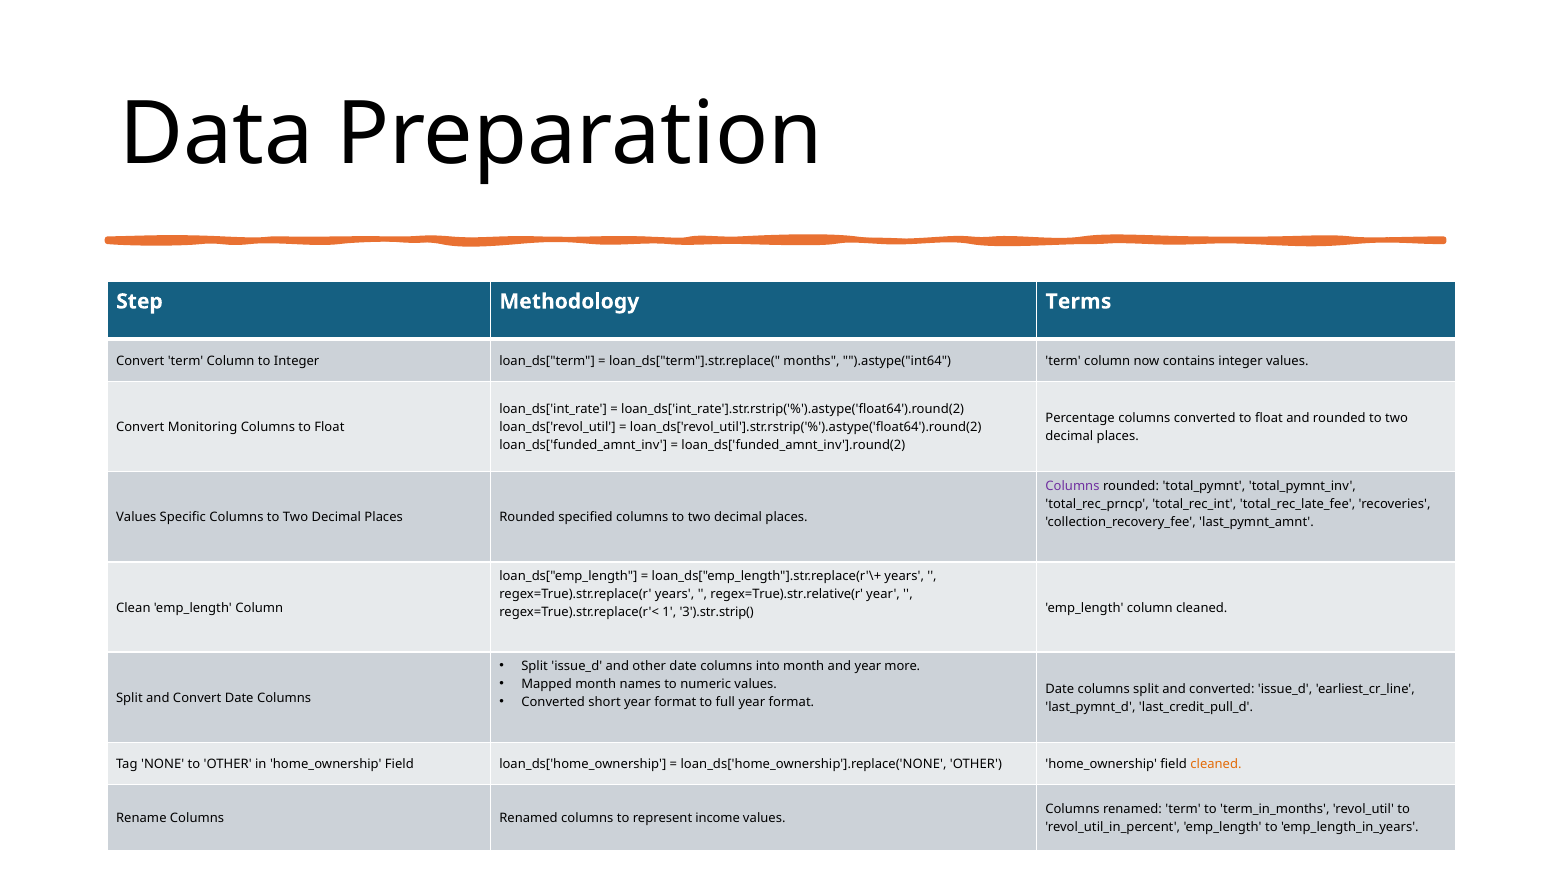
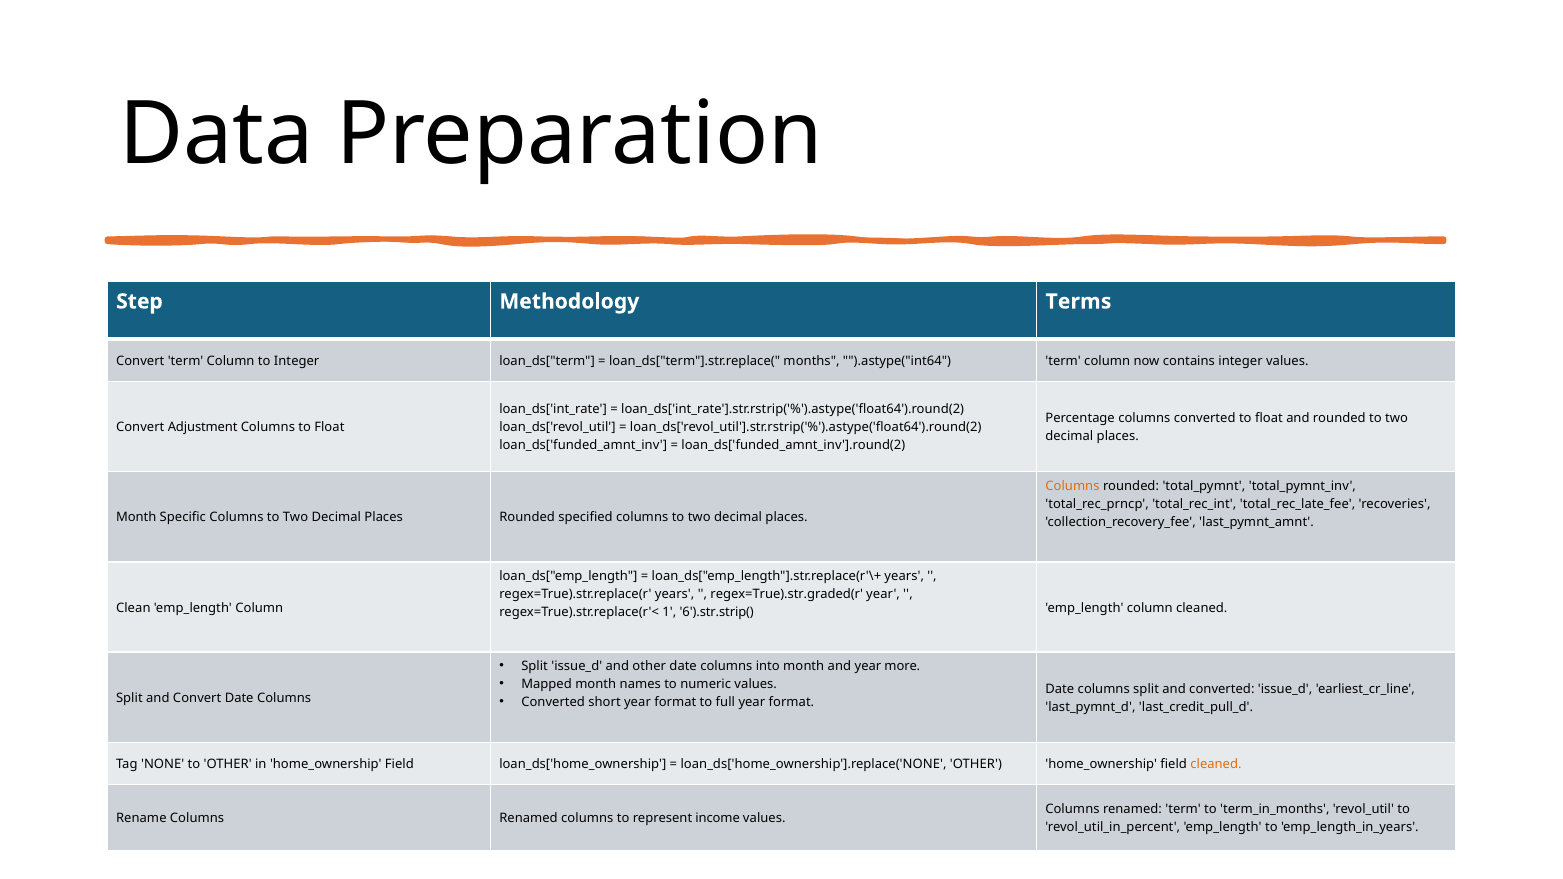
Monitoring: Monitoring -> Adjustment
Columns at (1072, 486) colour: purple -> orange
Values at (136, 518): Values -> Month
regex=True).str.relative(r: regex=True).str.relative(r -> regex=True).str.graded(r
3').str.strip(: 3').str.strip( -> 6').str.strip(
